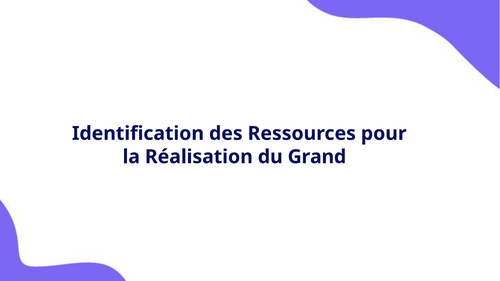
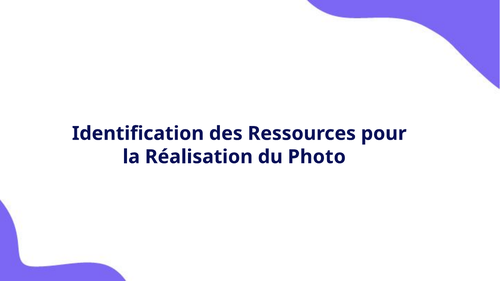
Grand: Grand -> Photo
